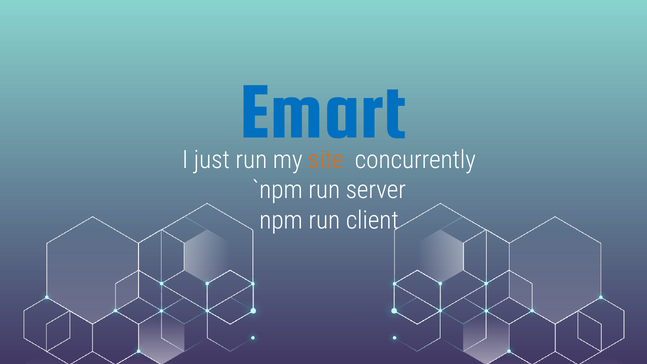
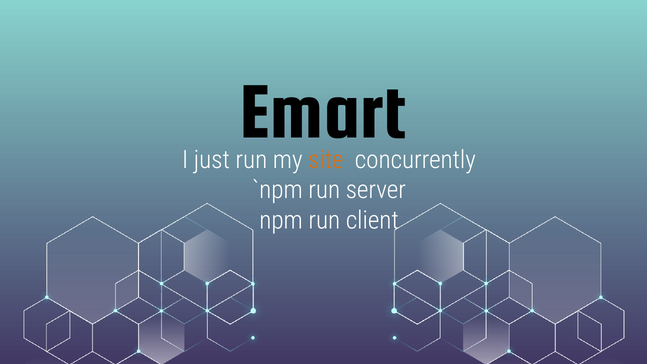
Emart colour: blue -> black
